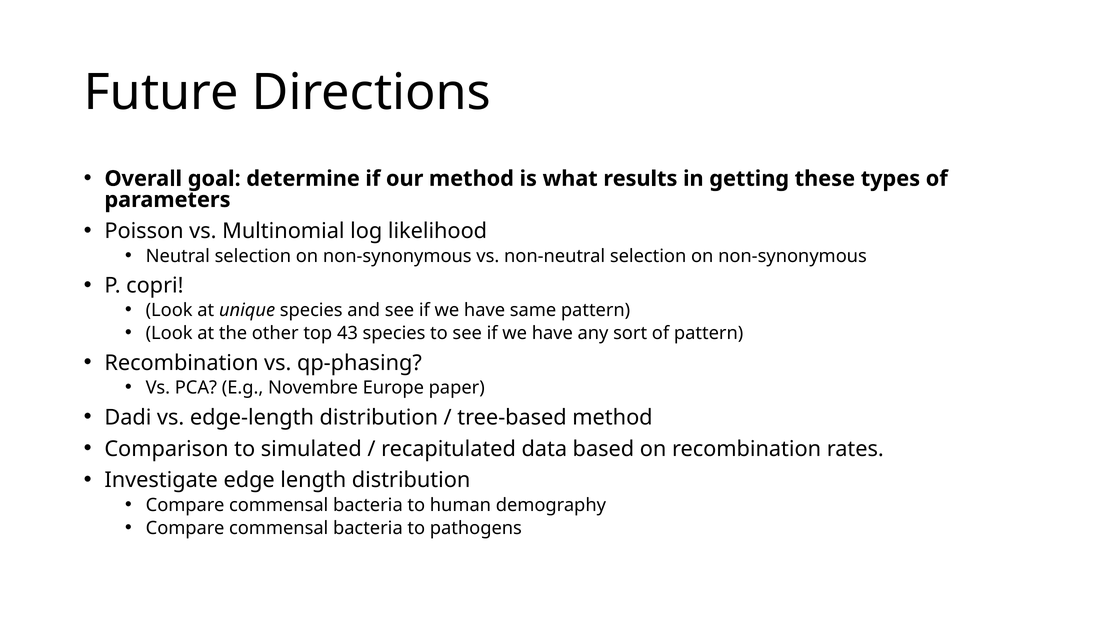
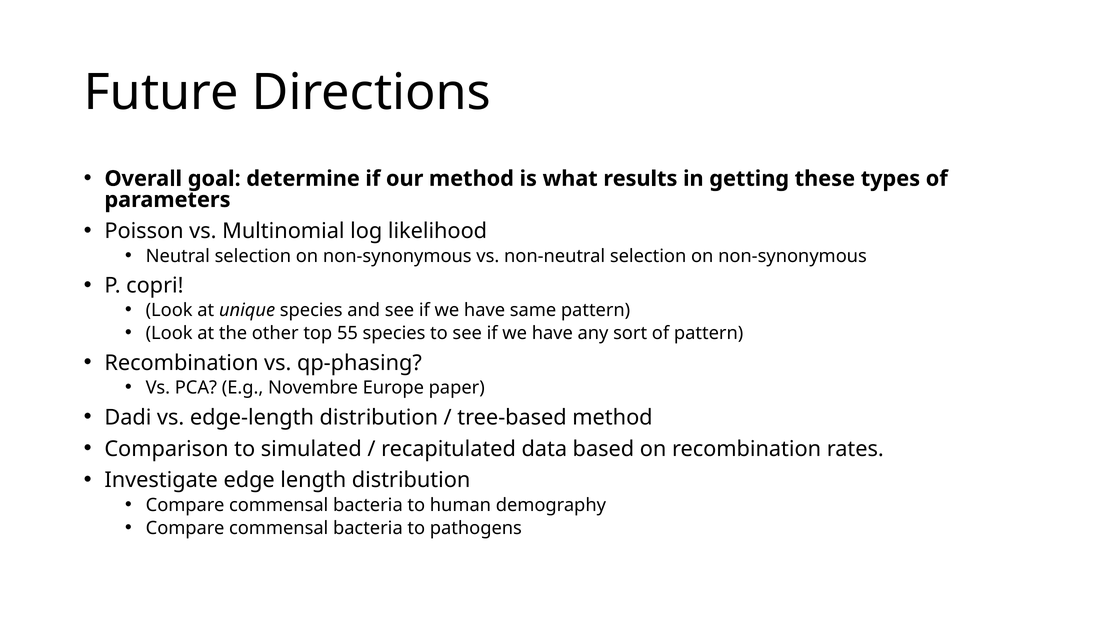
43: 43 -> 55
